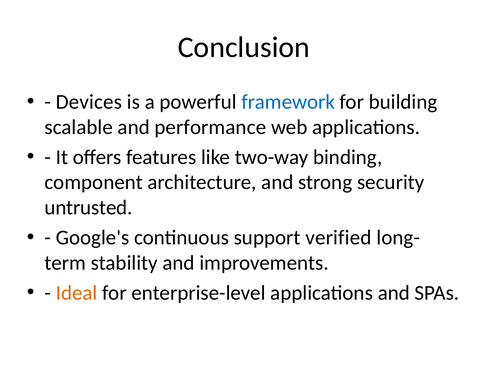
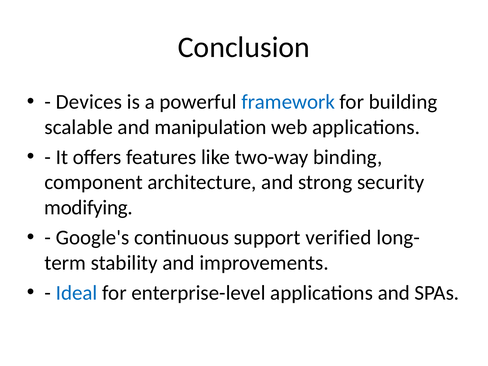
performance: performance -> manipulation
untrusted: untrusted -> modifying
Ideal colour: orange -> blue
